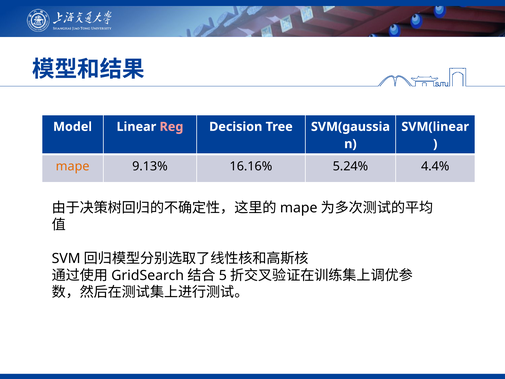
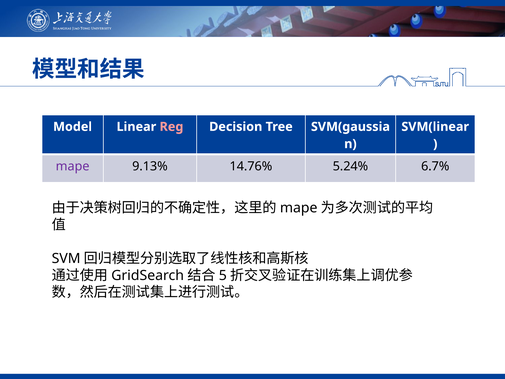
mape at (73, 166) colour: orange -> purple
16.16%: 16.16% -> 14.76%
4.4%: 4.4% -> 6.7%
